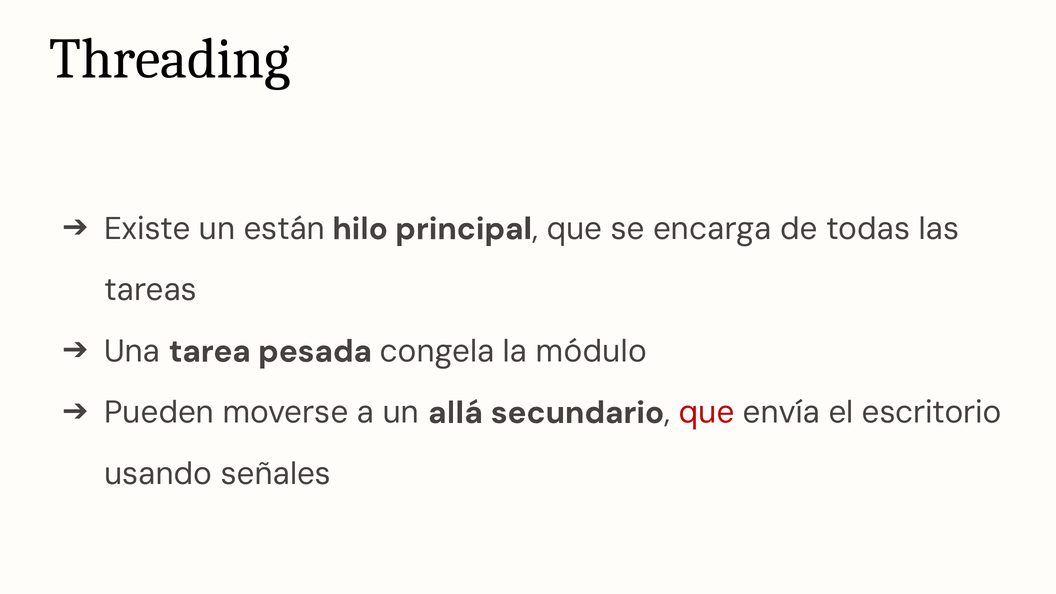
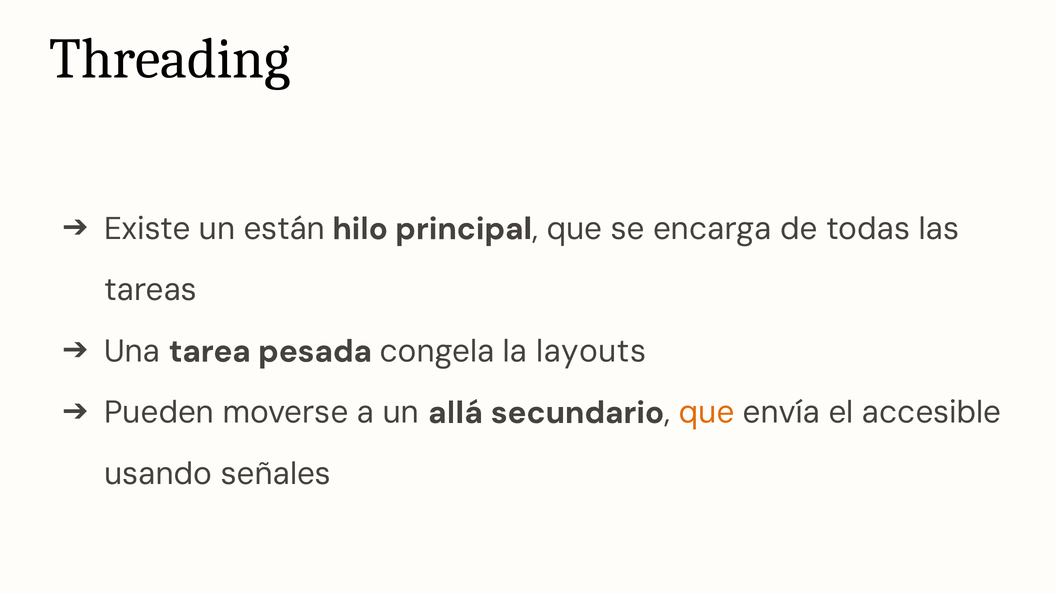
módulo: módulo -> layouts
que at (707, 413) colour: red -> orange
escritorio: escritorio -> accesible
